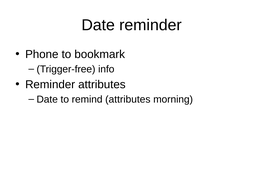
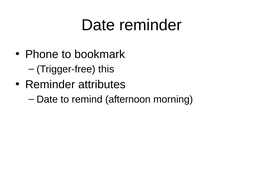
info: info -> this
remind attributes: attributes -> afternoon
